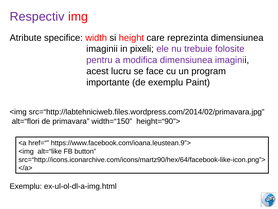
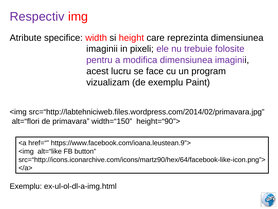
importante: importante -> vizualizam
